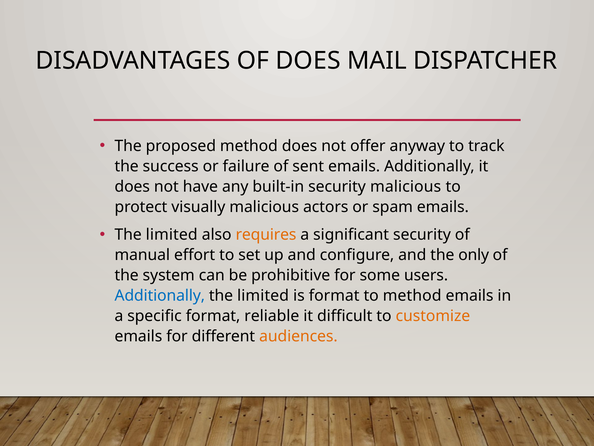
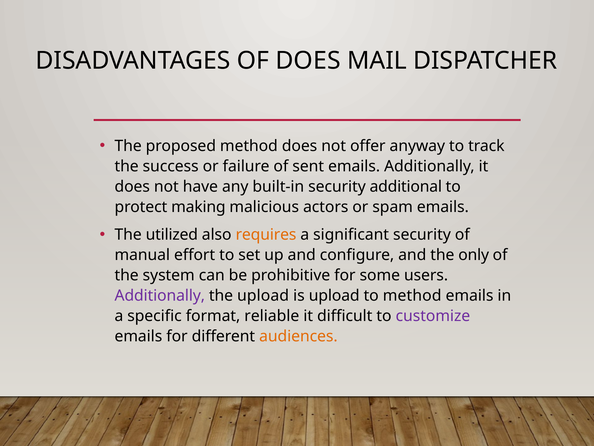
security malicious: malicious -> additional
visually: visually -> making
limited at (172, 235): limited -> utilized
Additionally at (160, 295) colour: blue -> purple
limited at (263, 295): limited -> upload
is format: format -> upload
customize colour: orange -> purple
